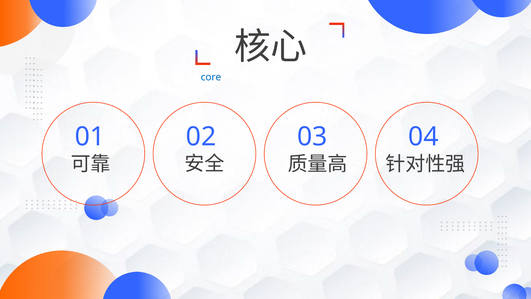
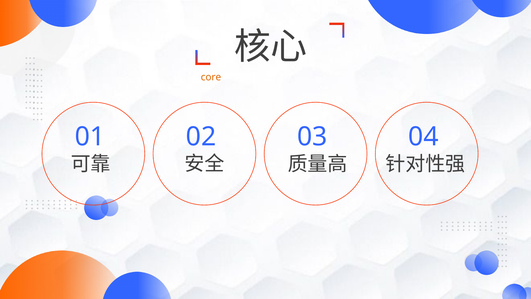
core colour: blue -> orange
